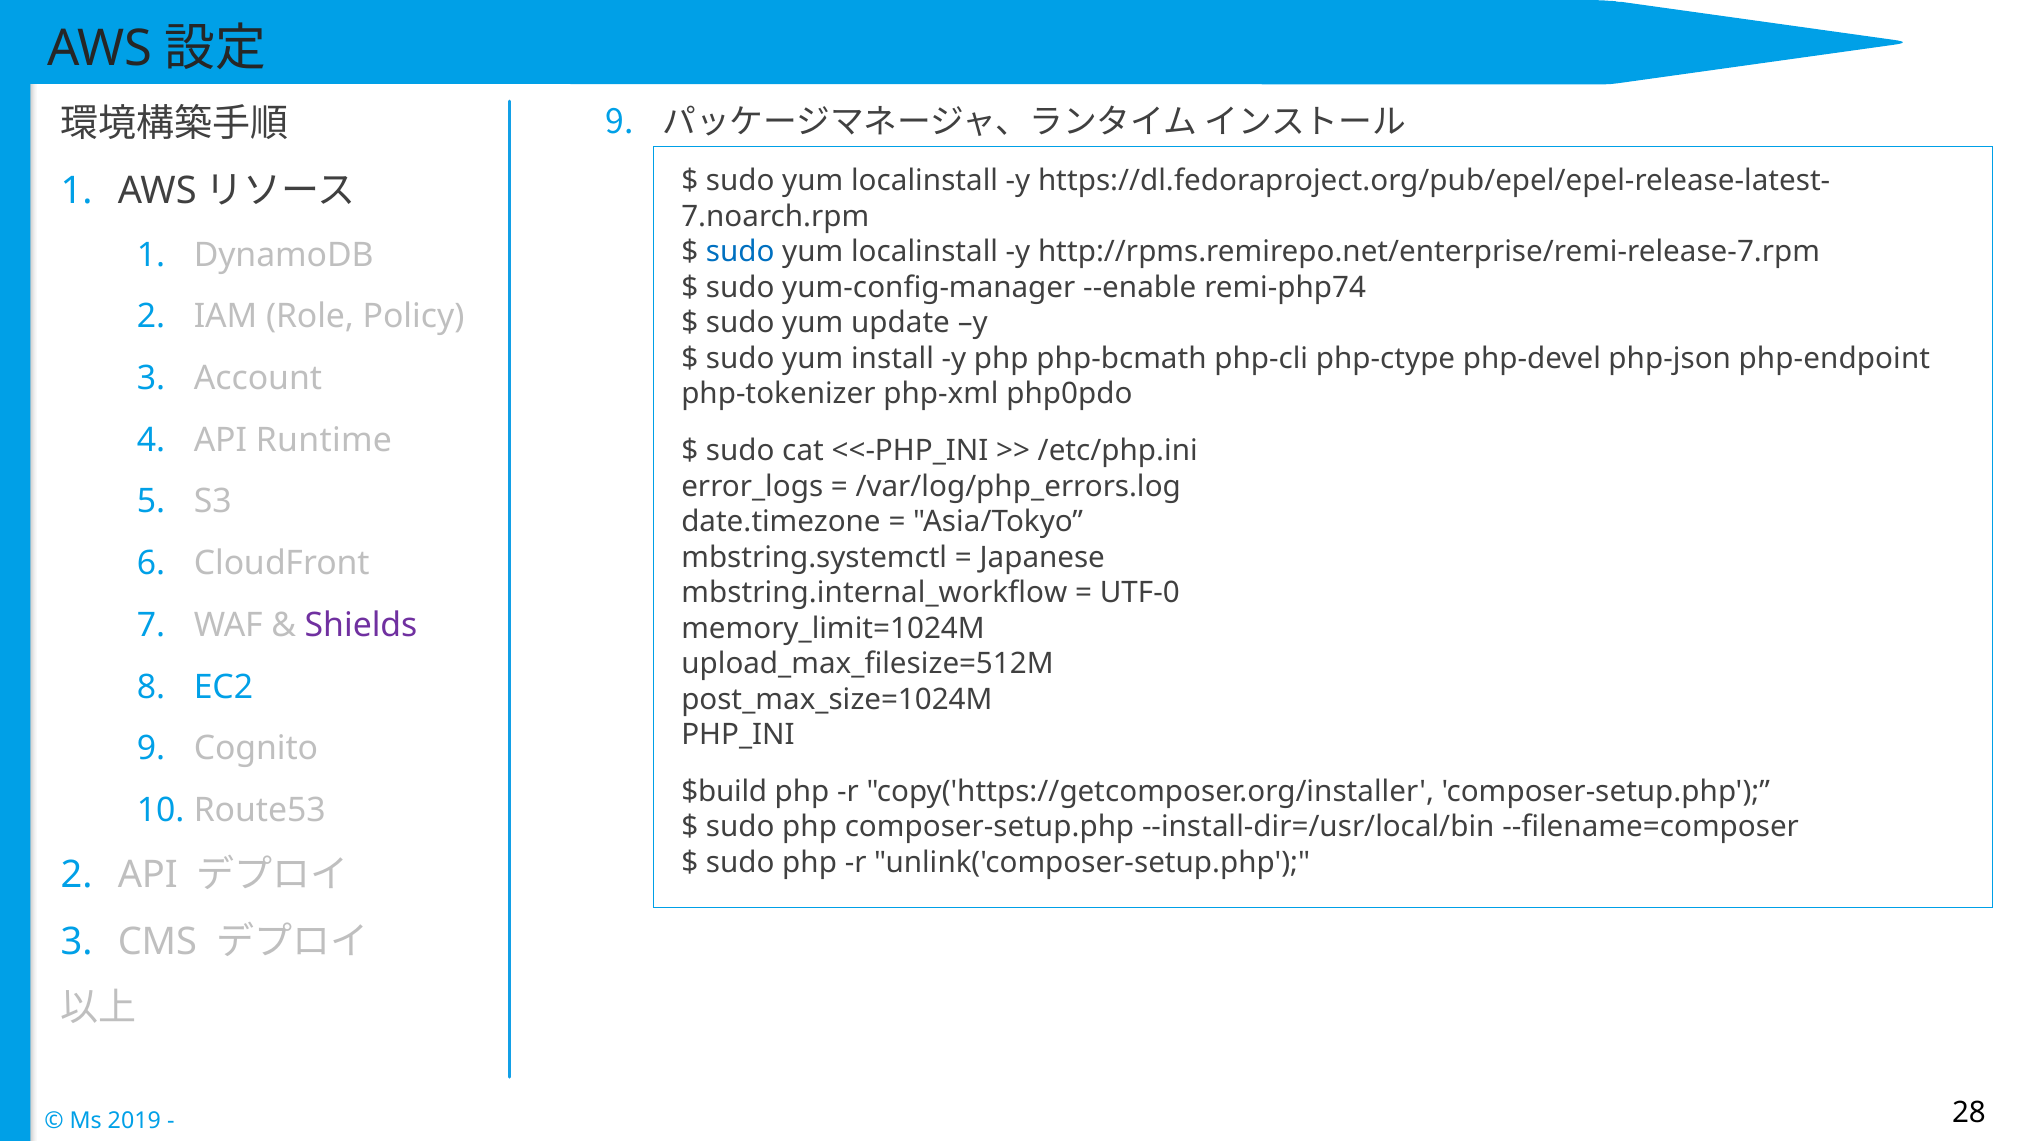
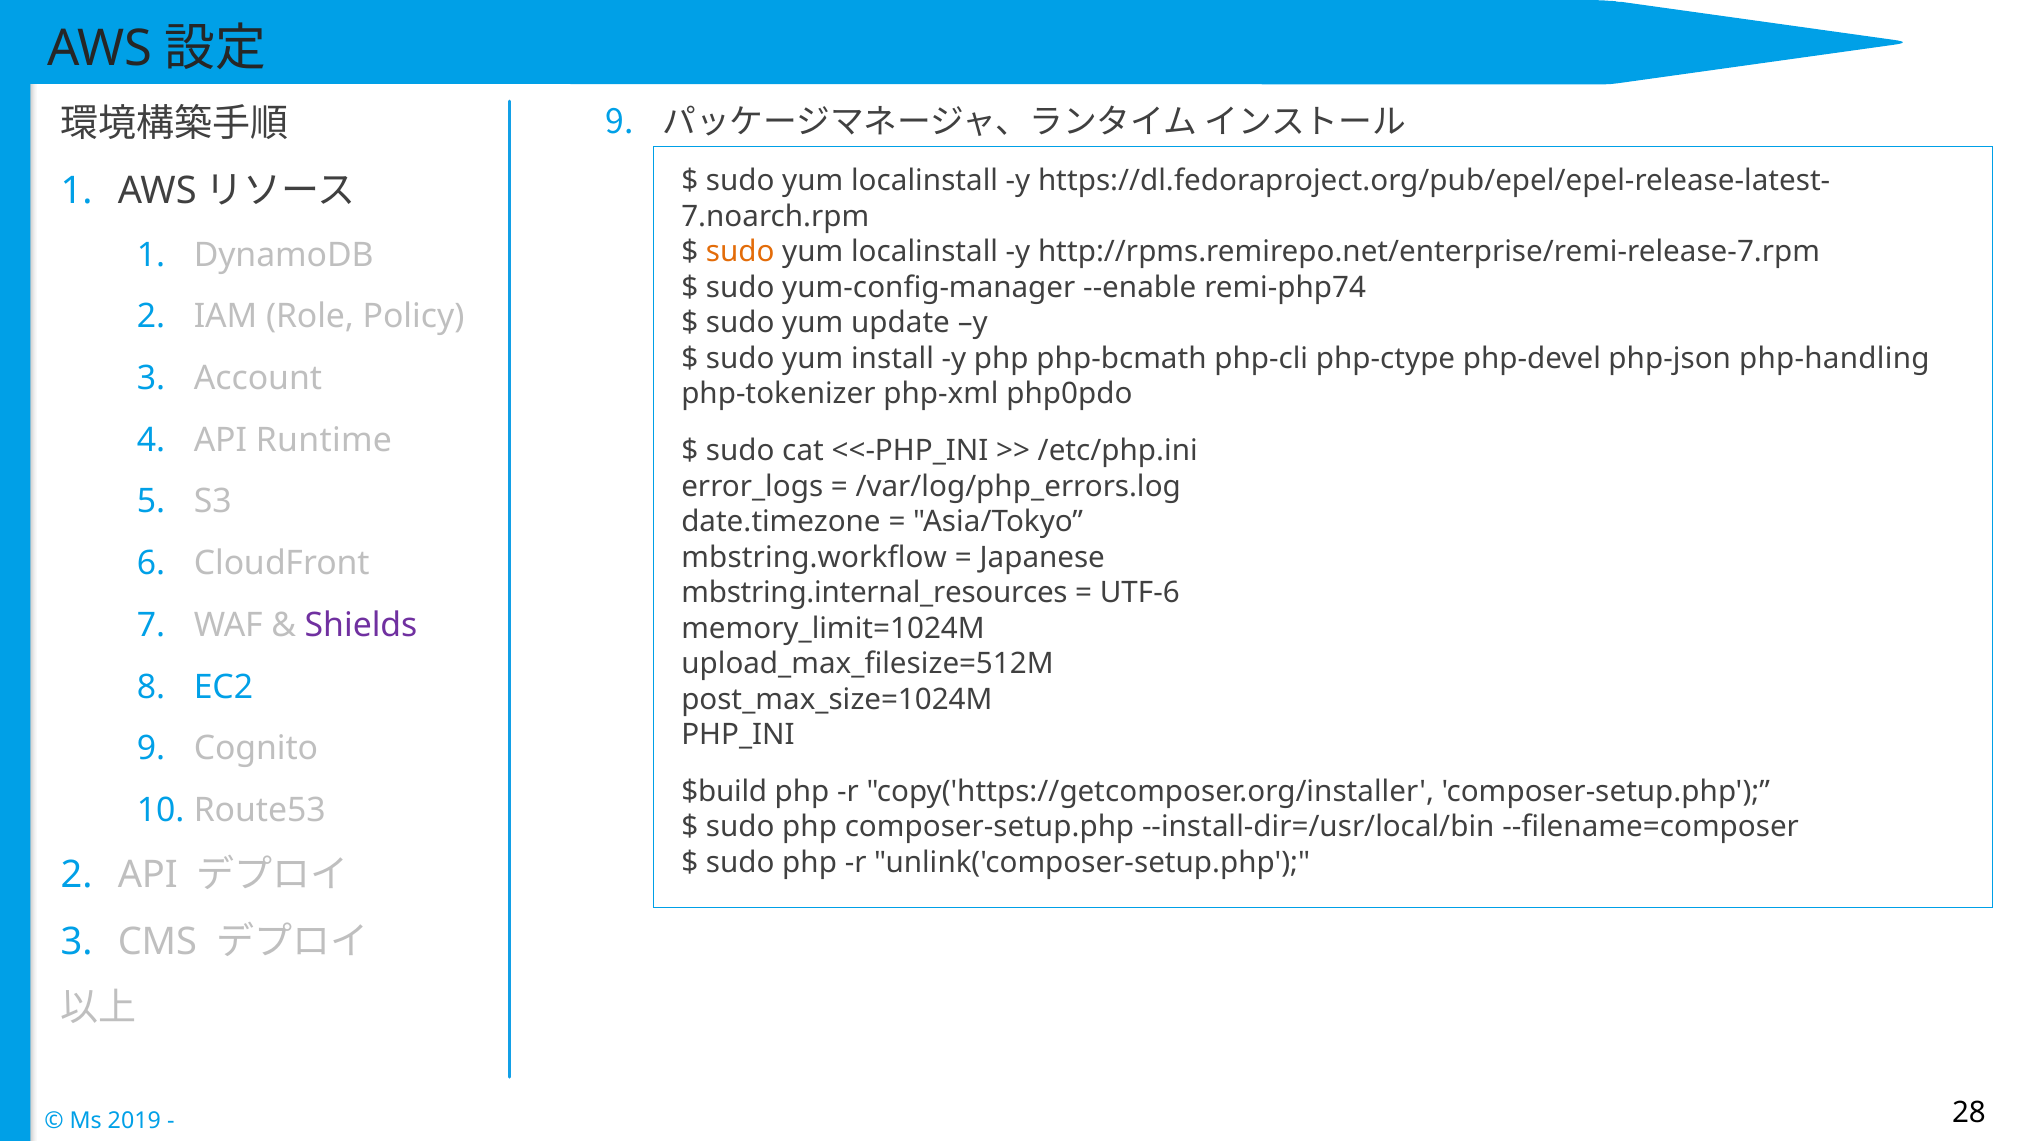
sudo at (740, 252) colour: blue -> orange
php-endpoint: php-endpoint -> php-handling
mbstring.systemctl: mbstring.systemctl -> mbstring.workflow
mbstring.internal_workflow: mbstring.internal_workflow -> mbstring.internal_resources
UTF-0: UTF-0 -> UTF-6
